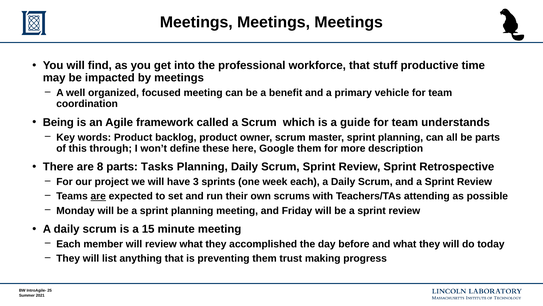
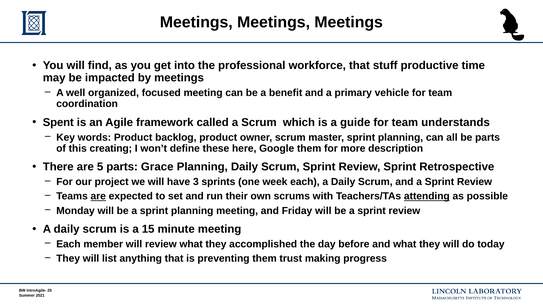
Being: Being -> Spent
through: through -> creating
8: 8 -> 5
Tasks: Tasks -> Grace
attending underline: none -> present
